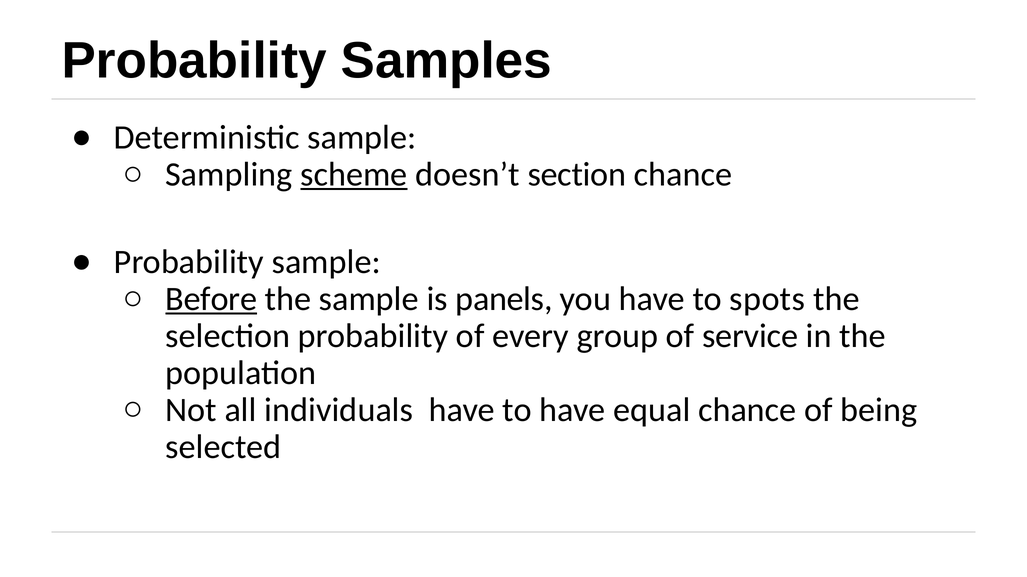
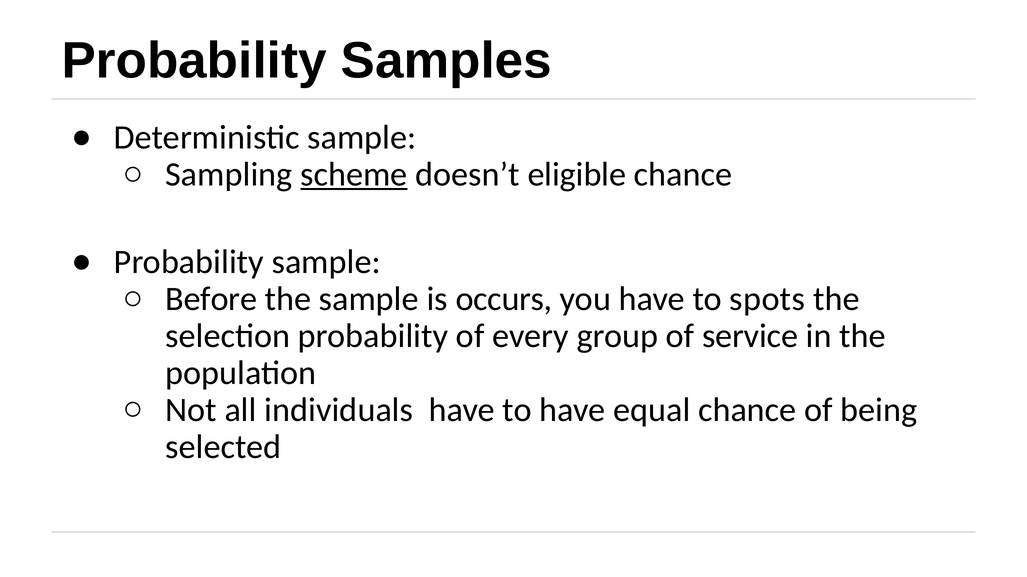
section: section -> eligible
Before underline: present -> none
panels: panels -> occurs
